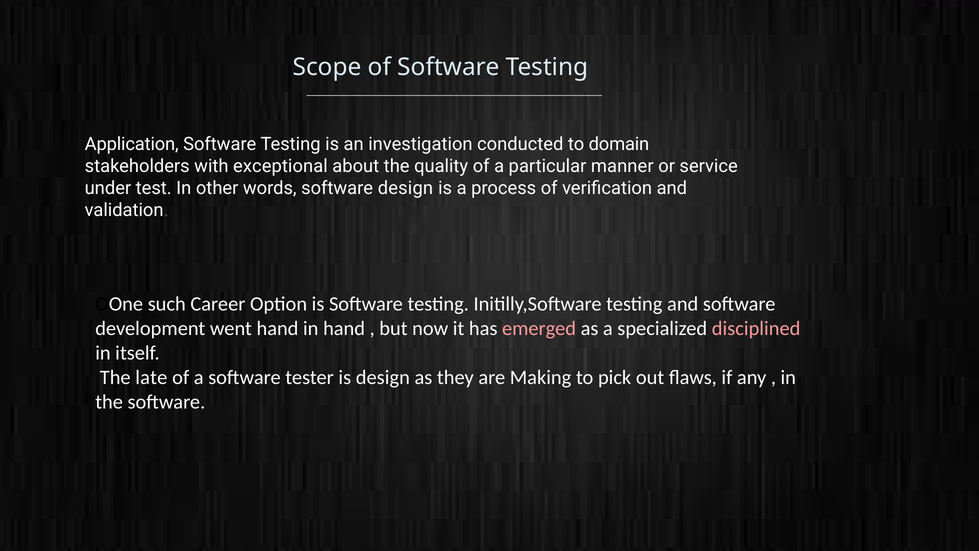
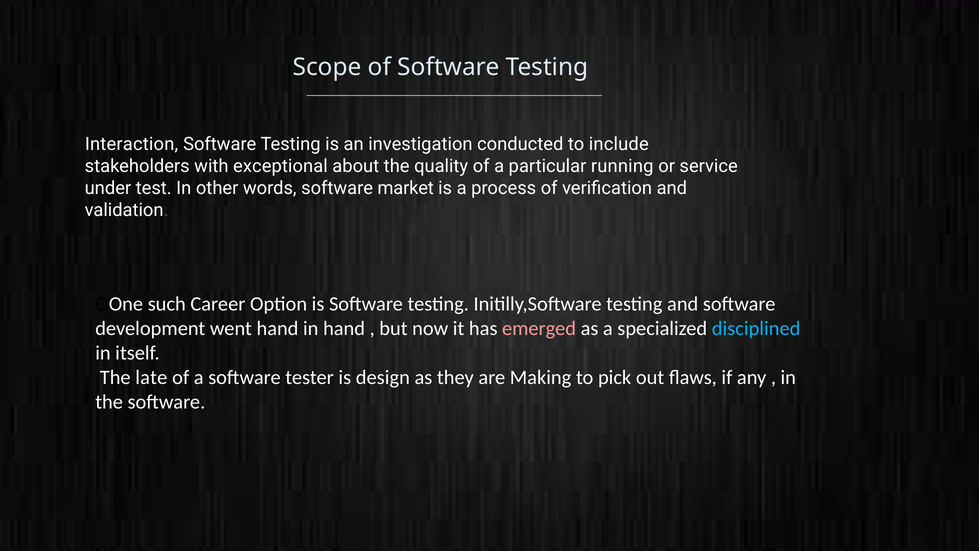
Application: Application -> Interaction
domain: domain -> include
manner: manner -> running
software design: design -> market
disciplined colour: pink -> light blue
